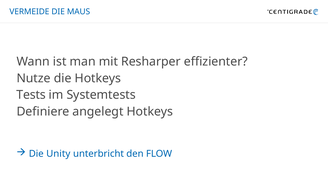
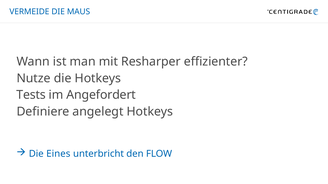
Systemtests: Systemtests -> Angefordert
Unity: Unity -> Eines
